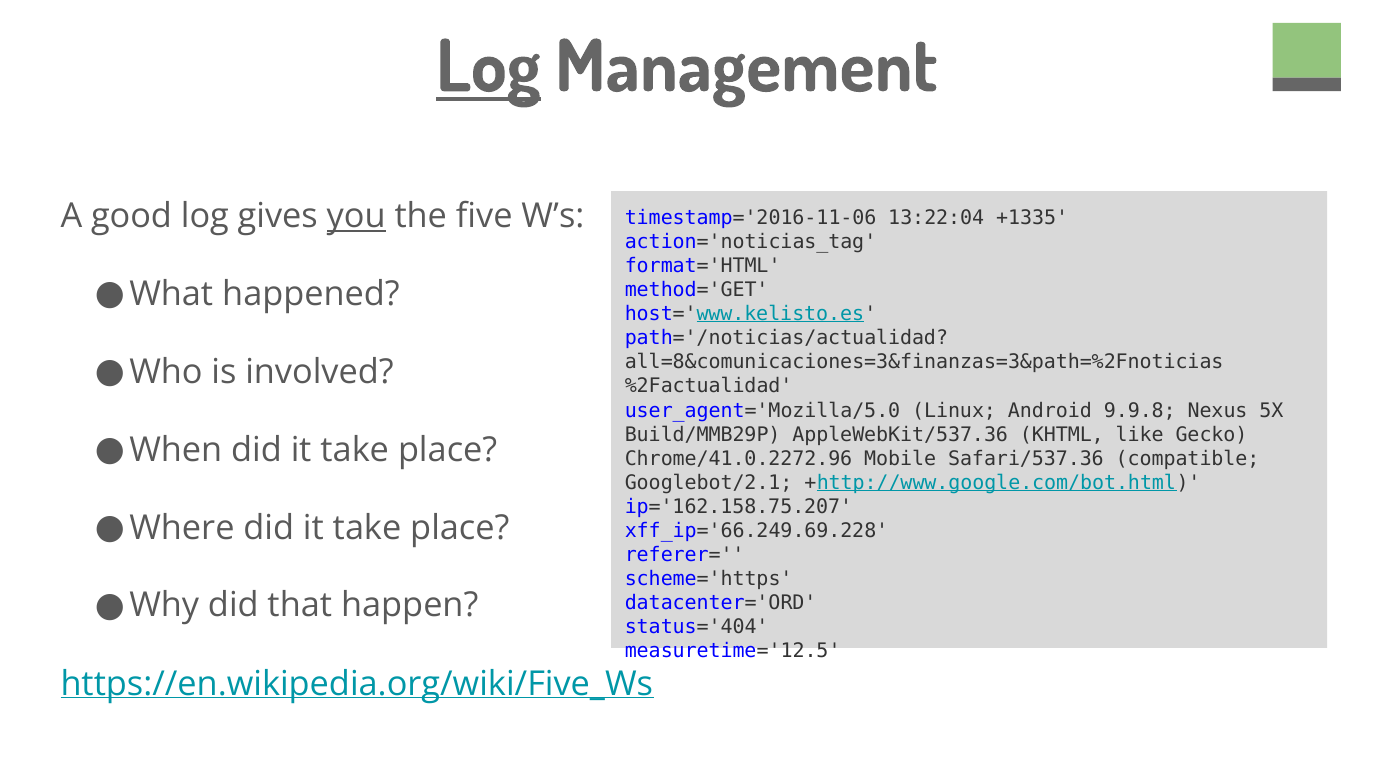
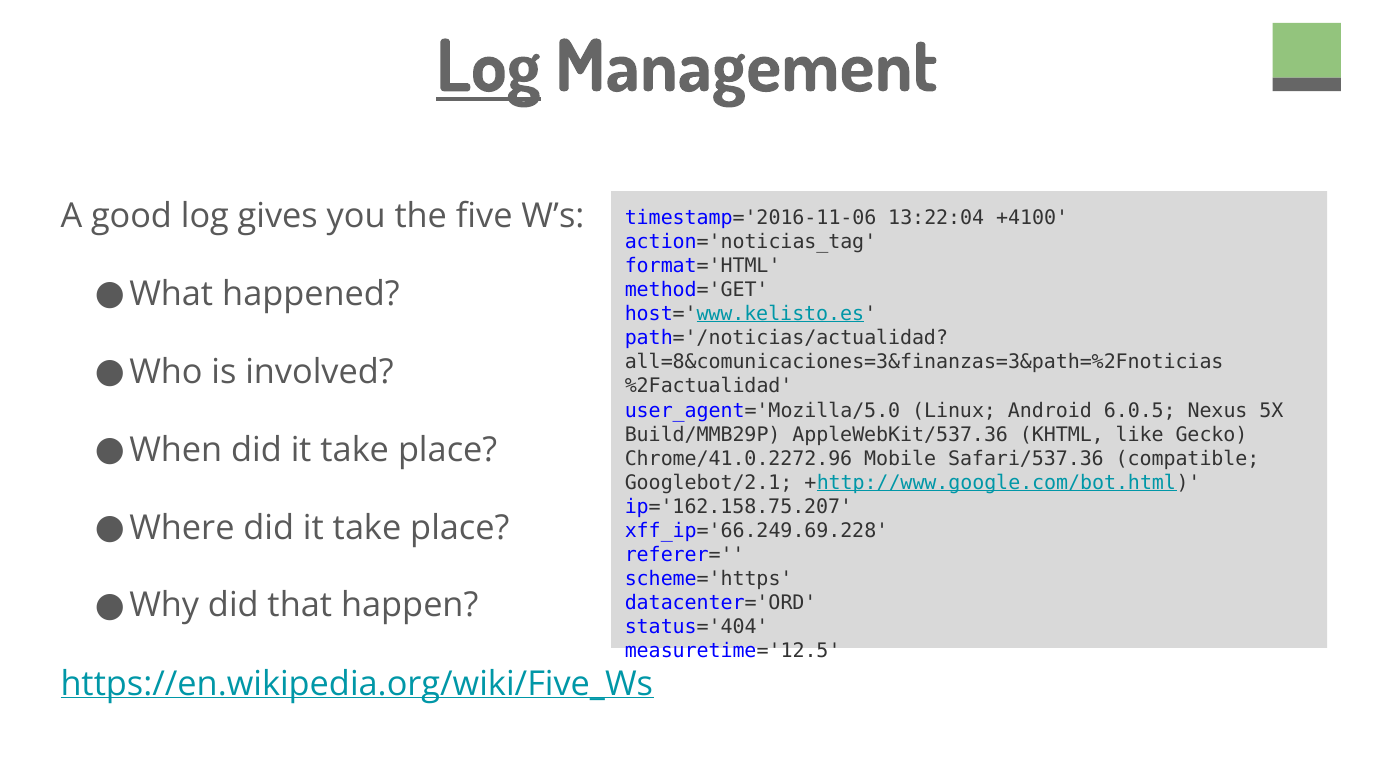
you underline: present -> none
+1335: +1335 -> +4100
9.9.8: 9.9.8 -> 6.0.5
